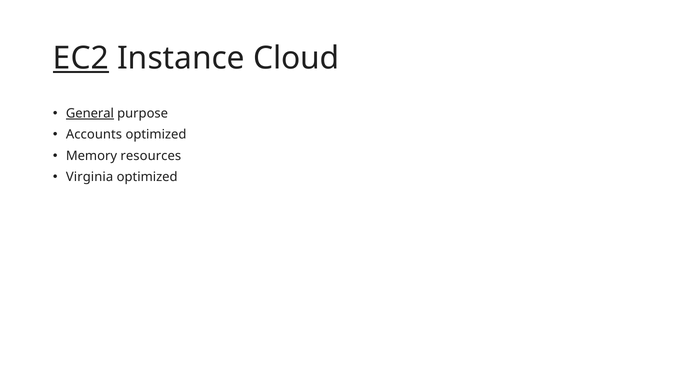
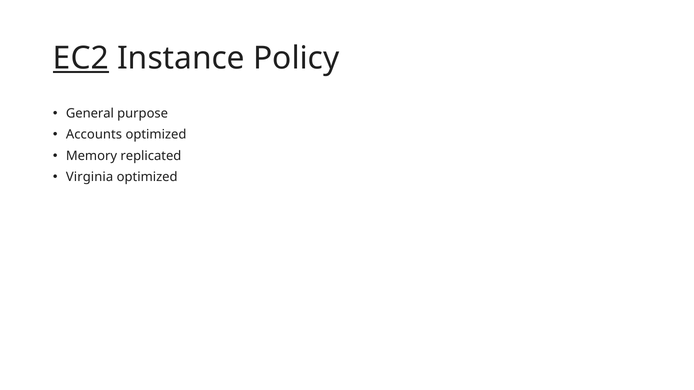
Cloud: Cloud -> Policy
General underline: present -> none
resources: resources -> replicated
